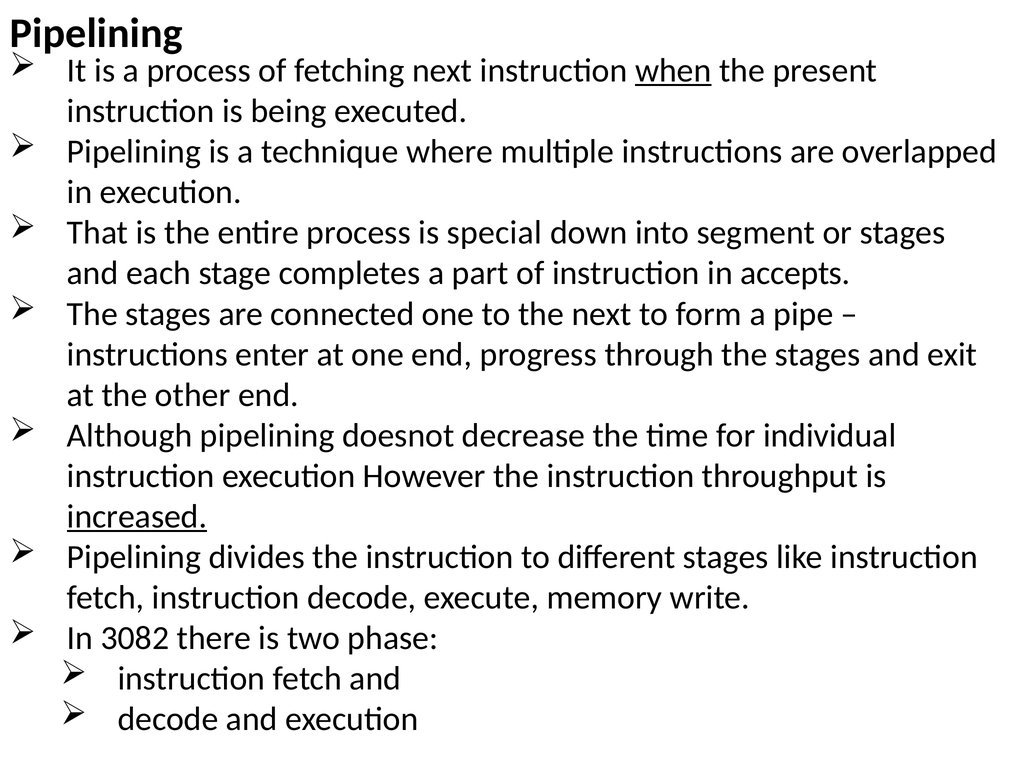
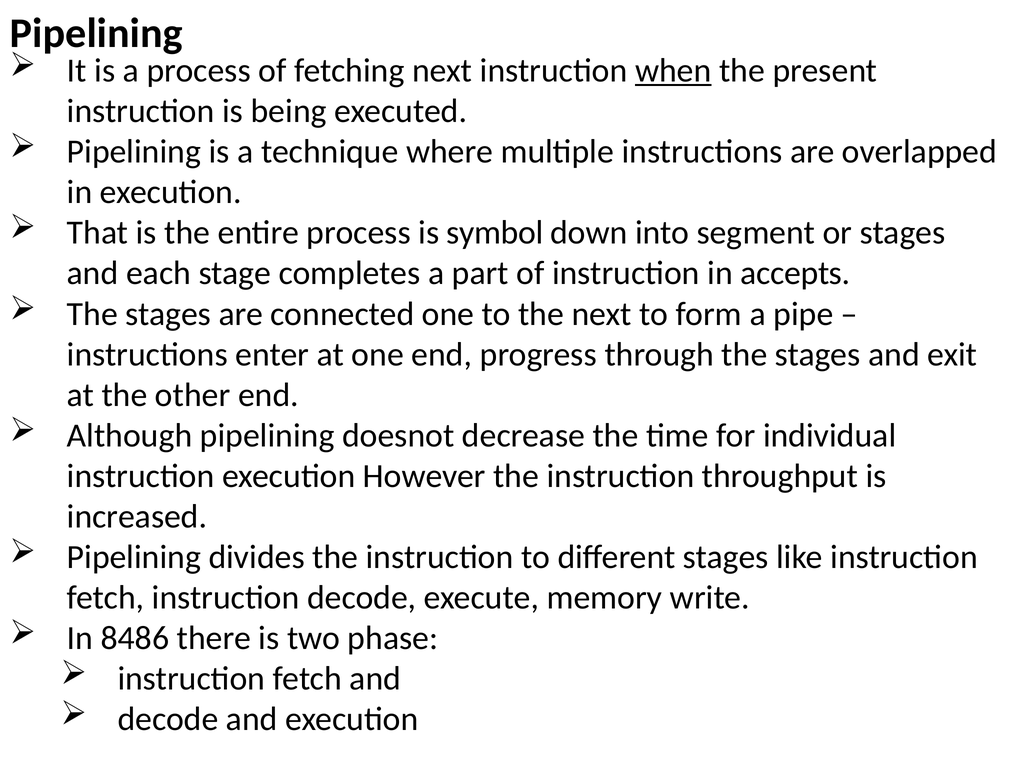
special: special -> symbol
increased underline: present -> none
3082: 3082 -> 8486
